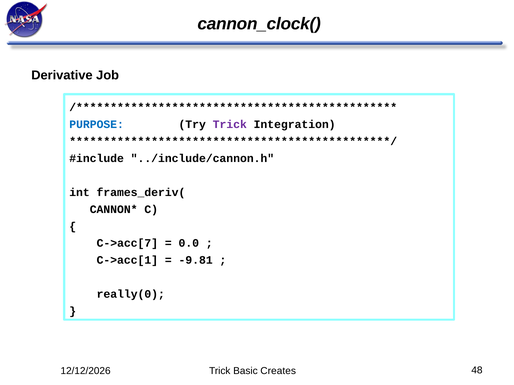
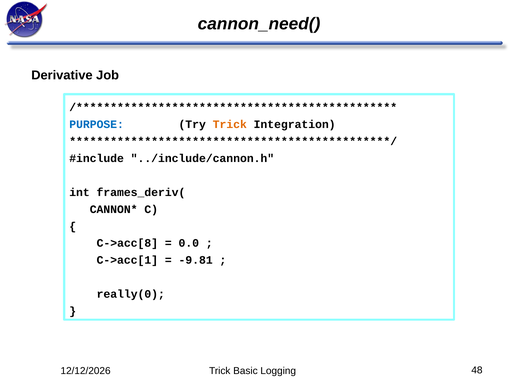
cannon_clock(: cannon_clock( -> cannon_need(
Trick at (230, 125) colour: purple -> orange
C->acc[7: C->acc[7 -> C->acc[8
Creates: Creates -> Logging
